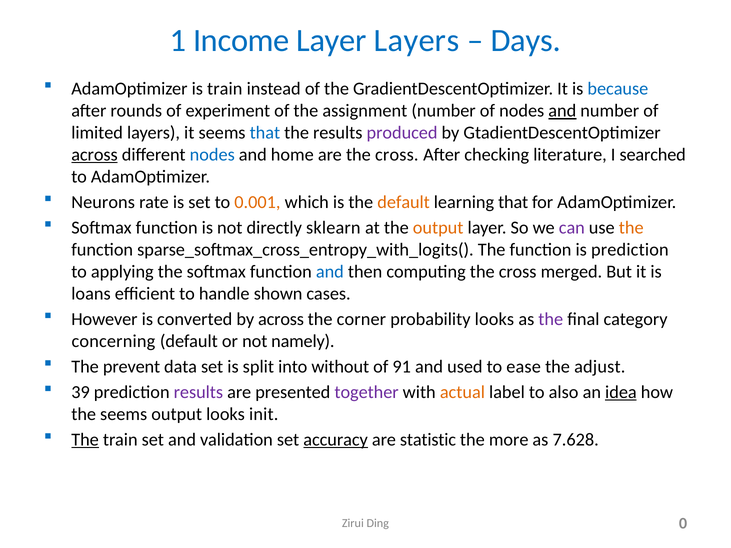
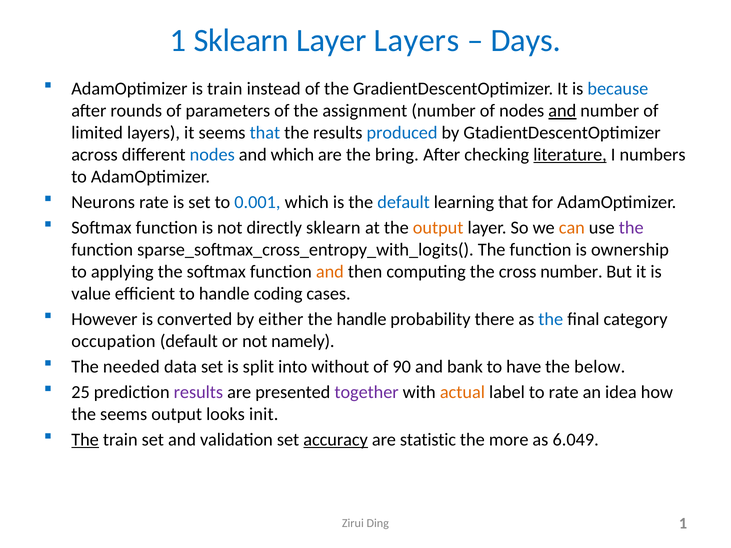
1 Income: Income -> Sklearn
experiment: experiment -> parameters
produced colour: purple -> blue
across at (94, 155) underline: present -> none
and home: home -> which
are the cross: cross -> bring
literature underline: none -> present
searched: searched -> numbers
0.001 colour: orange -> blue
default at (404, 202) colour: orange -> blue
can colour: purple -> orange
the at (631, 228) colour: orange -> purple
is prediction: prediction -> ownership
and at (330, 272) colour: blue -> orange
cross merged: merged -> number
loans: loans -> value
shown: shown -> coding
by across: across -> either
the corner: corner -> handle
probability looks: looks -> there
the at (551, 319) colour: purple -> blue
concerning: concerning -> occupation
prevent: prevent -> needed
91: 91 -> 90
used: used -> bank
ease: ease -> have
adjust: adjust -> below
39: 39 -> 25
to also: also -> rate
idea underline: present -> none
7.628: 7.628 -> 6.049
Ding 0: 0 -> 1
